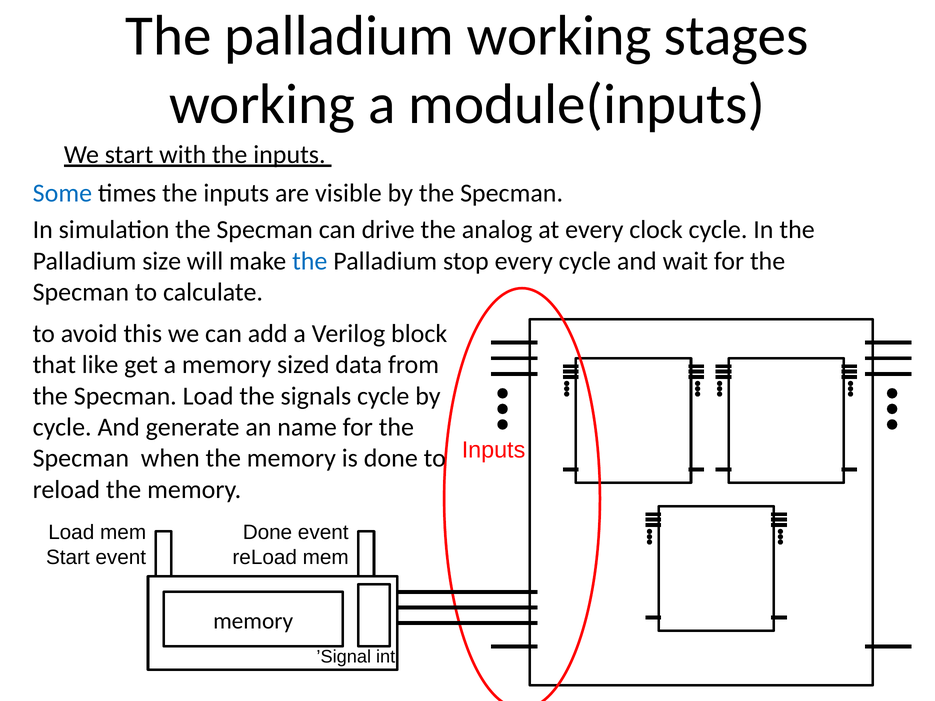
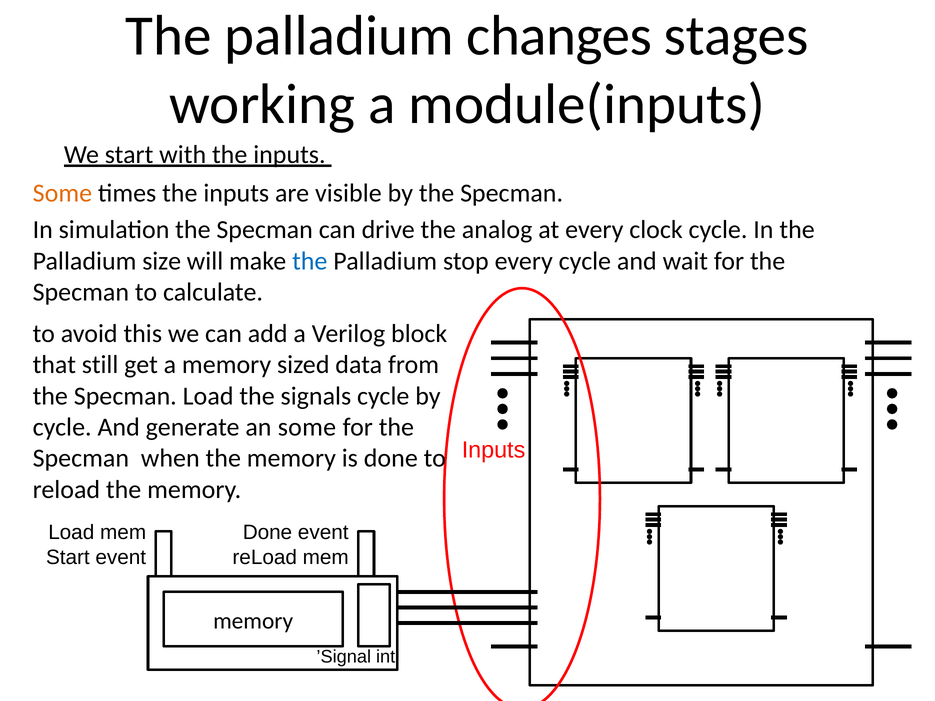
palladium working: working -> changes
Some at (62, 193) colour: blue -> orange
like: like -> still
an name: name -> some
